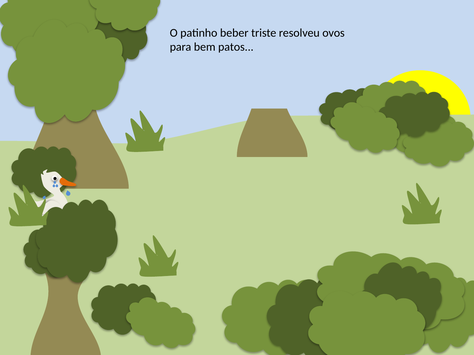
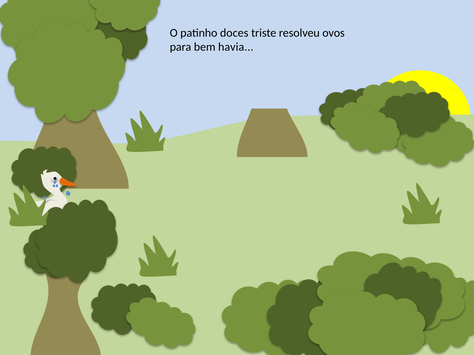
beber: beber -> doces
patos: patos -> havia
